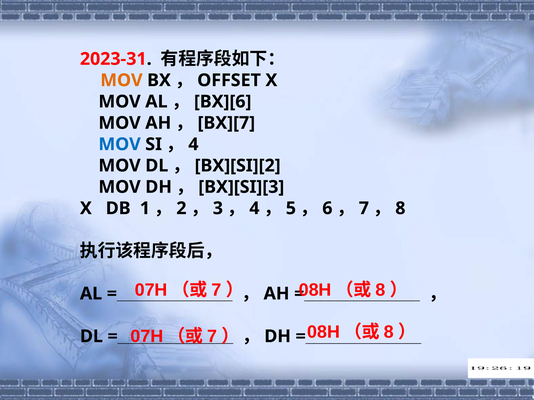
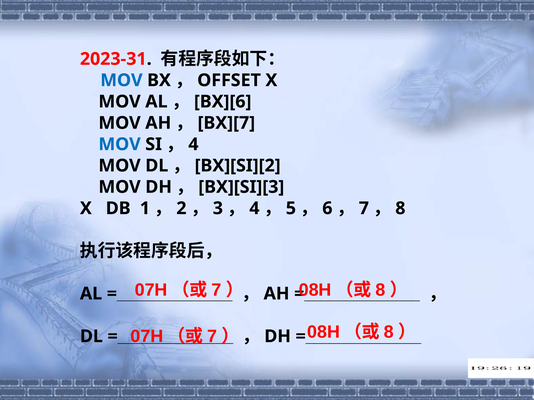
MOV at (121, 80) colour: orange -> blue
